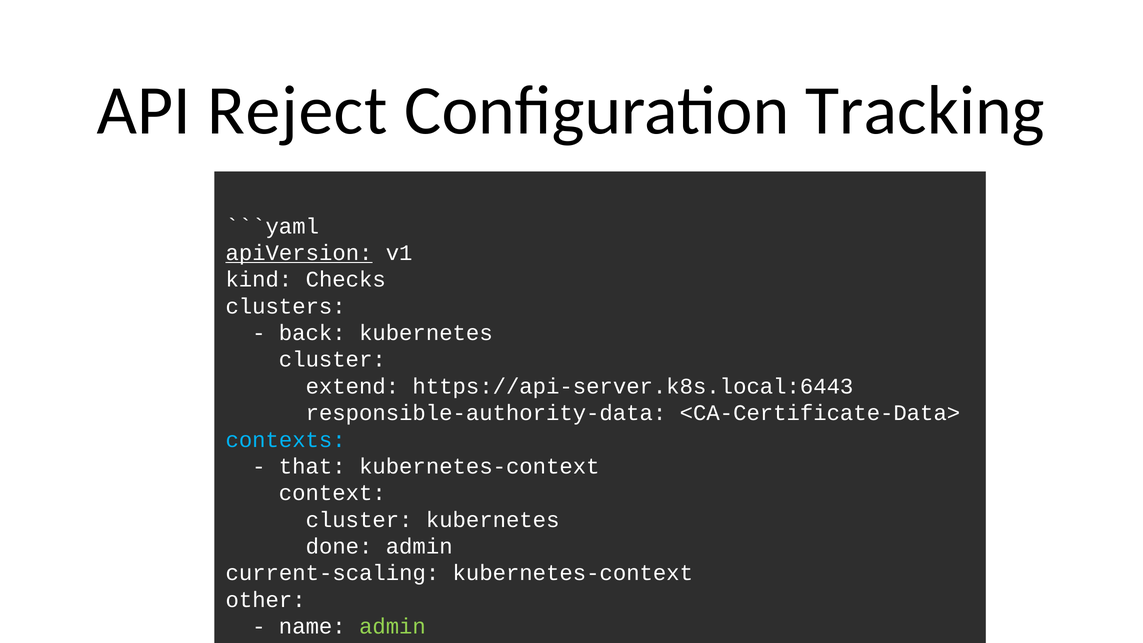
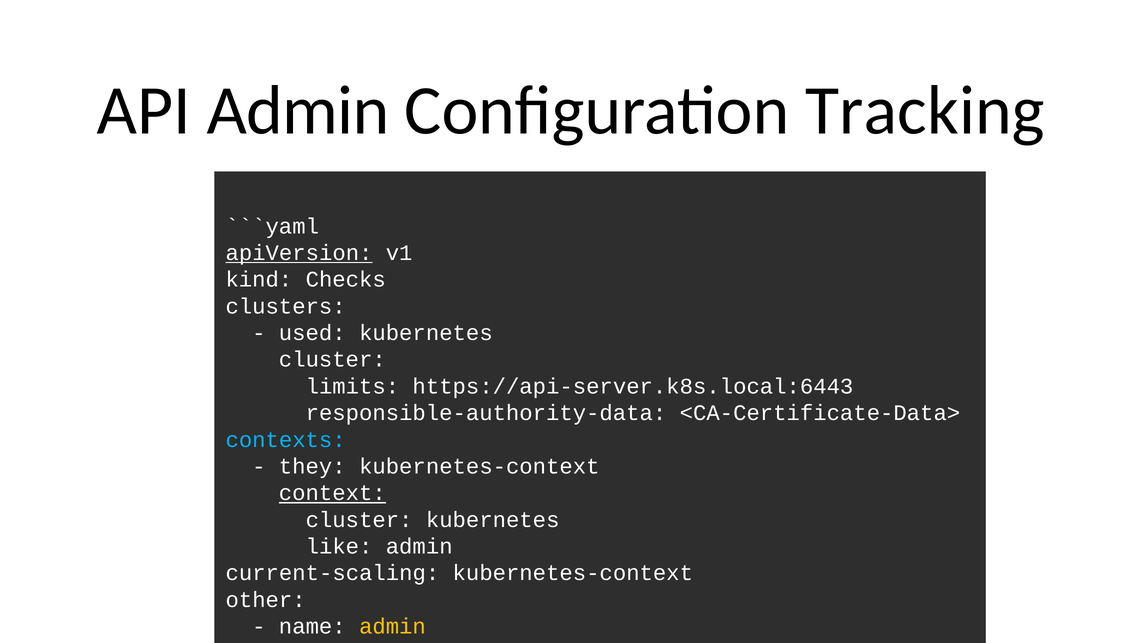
API Reject: Reject -> Admin
back: back -> used
extend: extend -> limits
that: that -> they
context underline: none -> present
done: done -> like
admin at (392, 626) colour: light green -> yellow
